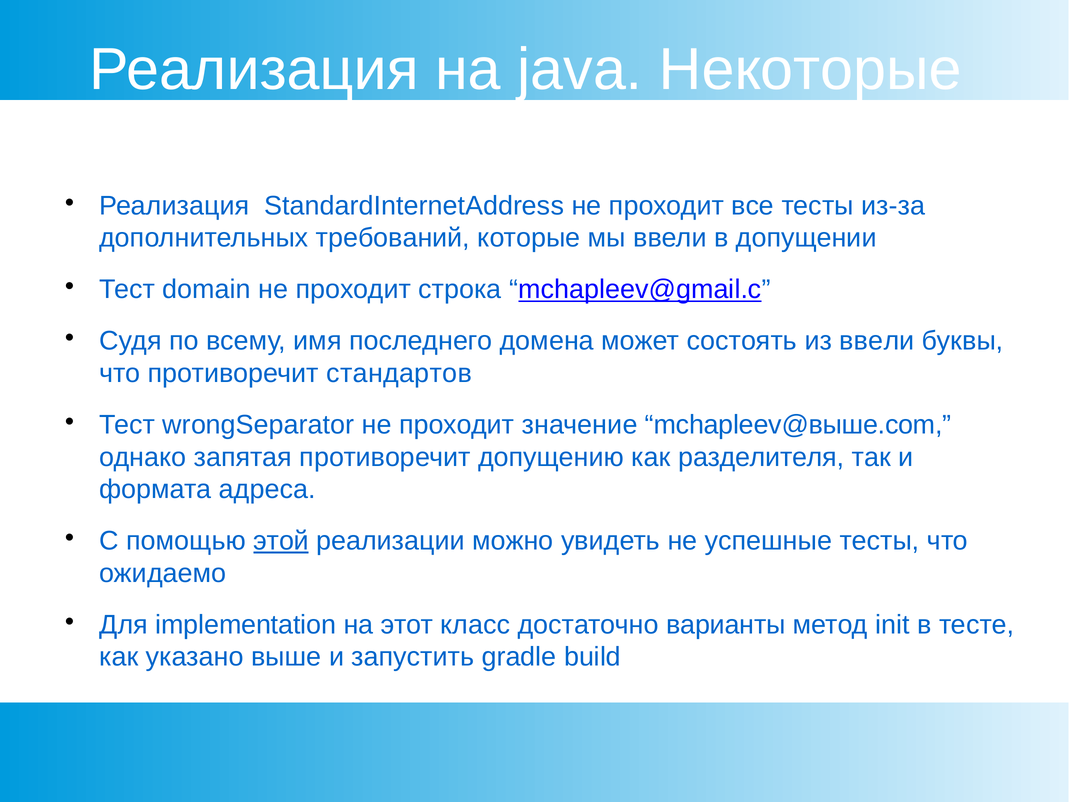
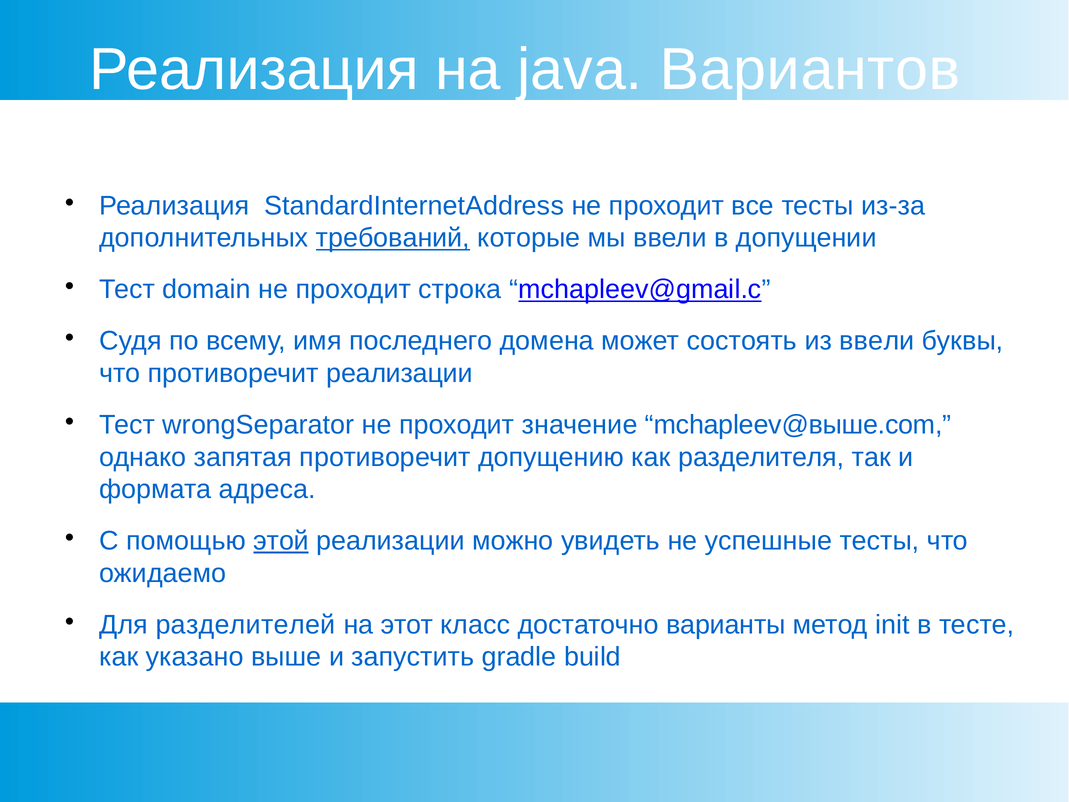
Некоторые: Некоторые -> Вариантов
требований underline: none -> present
противоречит стандартов: стандартов -> реализации
implementation: implementation -> разделителей
